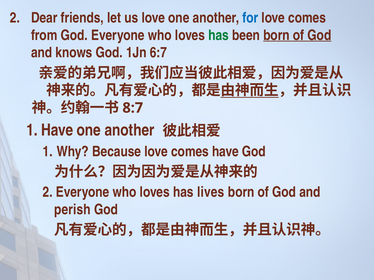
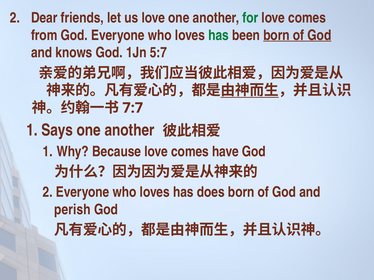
for colour: blue -> green
6:7: 6:7 -> 5:7
8:7: 8:7 -> 7:7
1 Have: Have -> Says
lives: lives -> does
